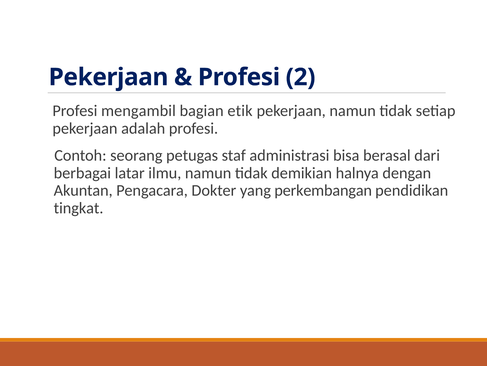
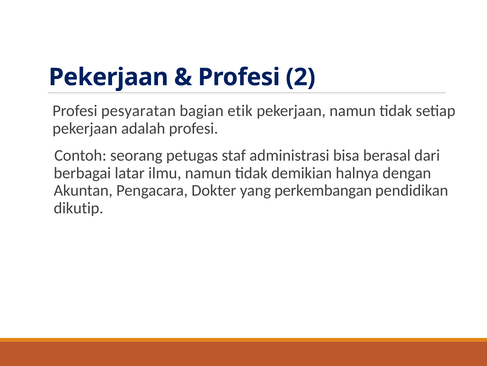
mengambil: mengambil -> pesyaratan
tingkat: tingkat -> dikutip
